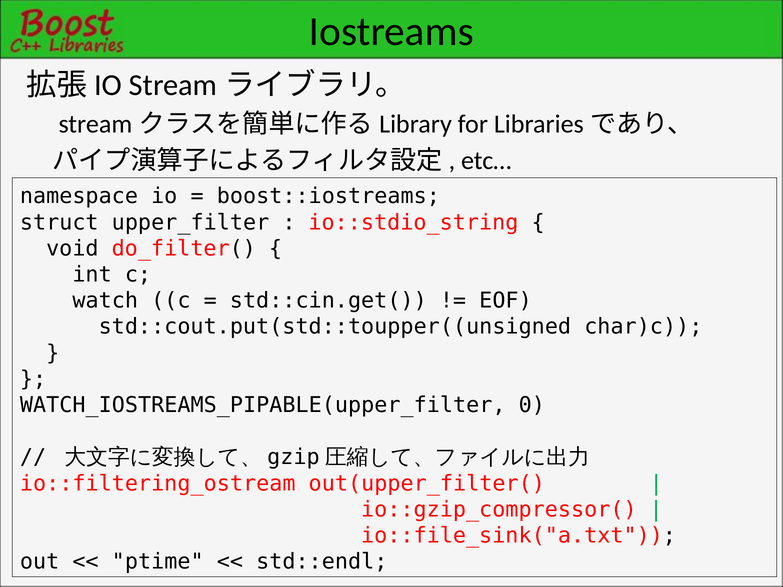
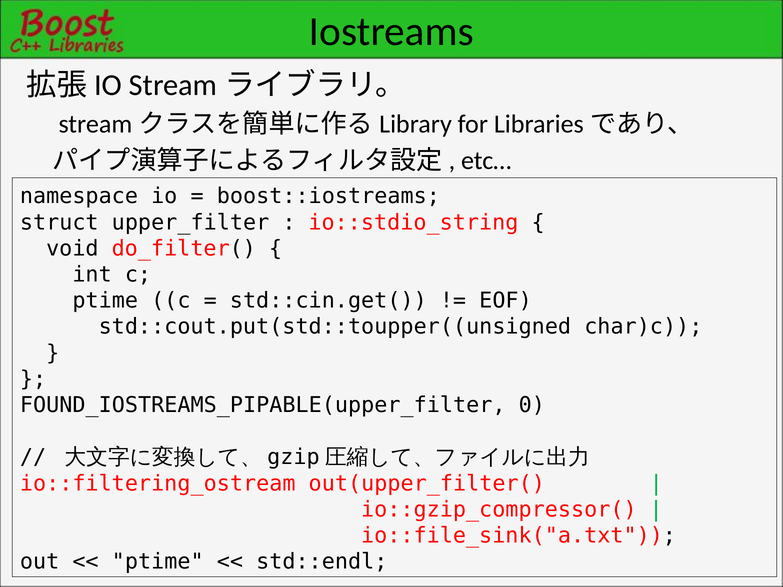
watch at (105, 301): watch -> ptime
WATCH_IOSTREAMS_PIPABLE(upper_filter: WATCH_IOSTREAMS_PIPABLE(upper_filter -> FOUND_IOSTREAMS_PIPABLE(upper_filter
